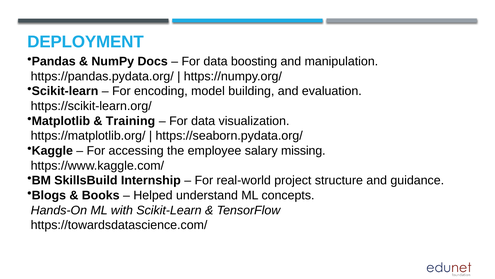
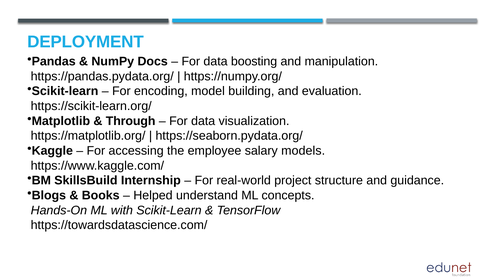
Training: Training -> Through
missing: missing -> models
